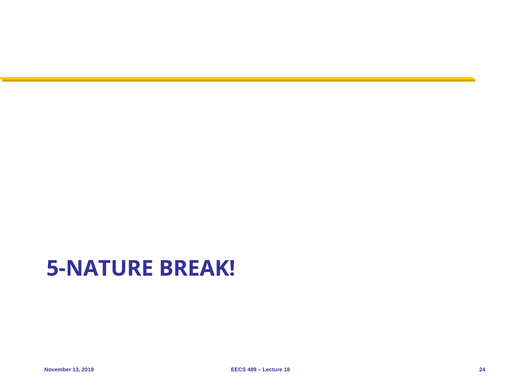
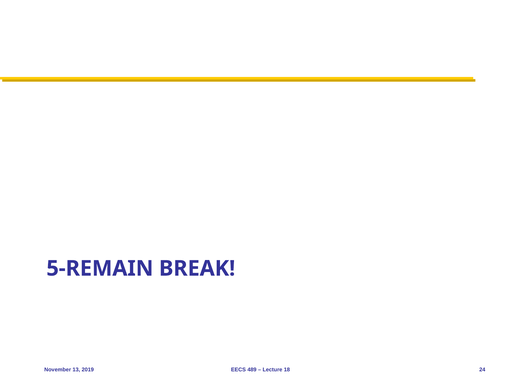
5-NATURE: 5-NATURE -> 5-REMAIN
